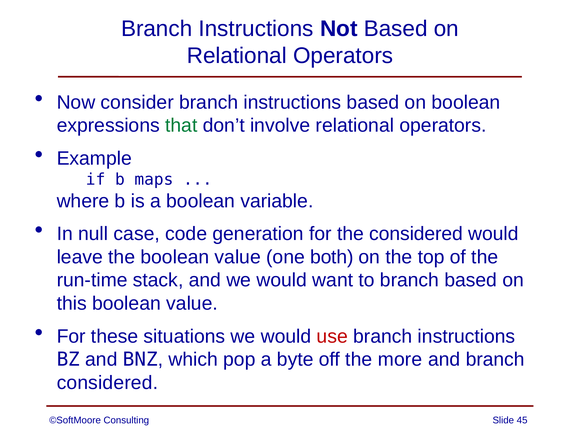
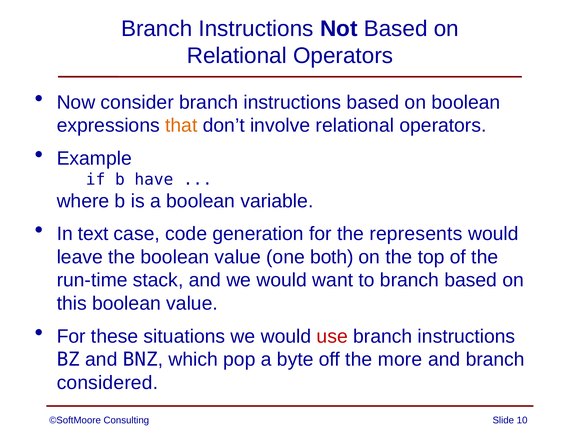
that colour: green -> orange
maps: maps -> have
null: null -> text
the considered: considered -> represents
45: 45 -> 10
